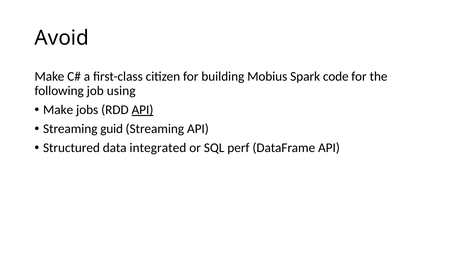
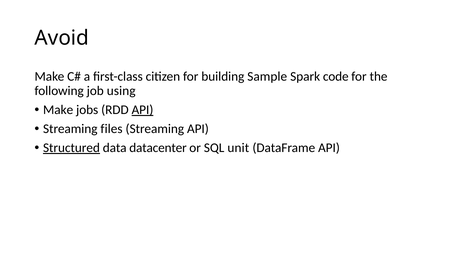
Mobius: Mobius -> Sample
guid: guid -> files
Structured underline: none -> present
integrated: integrated -> datacenter
perf: perf -> unit
